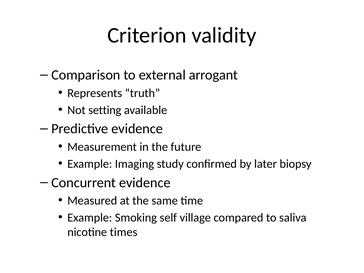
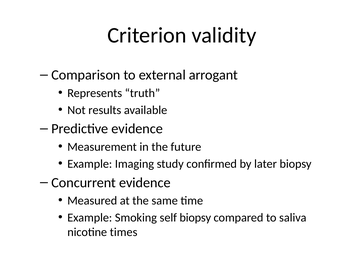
setting: setting -> results
self village: village -> biopsy
